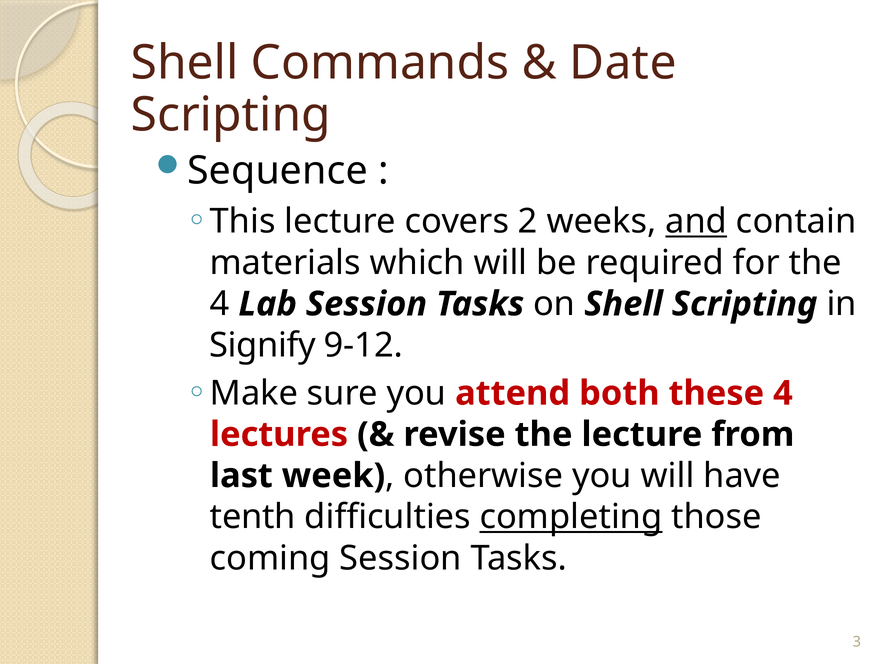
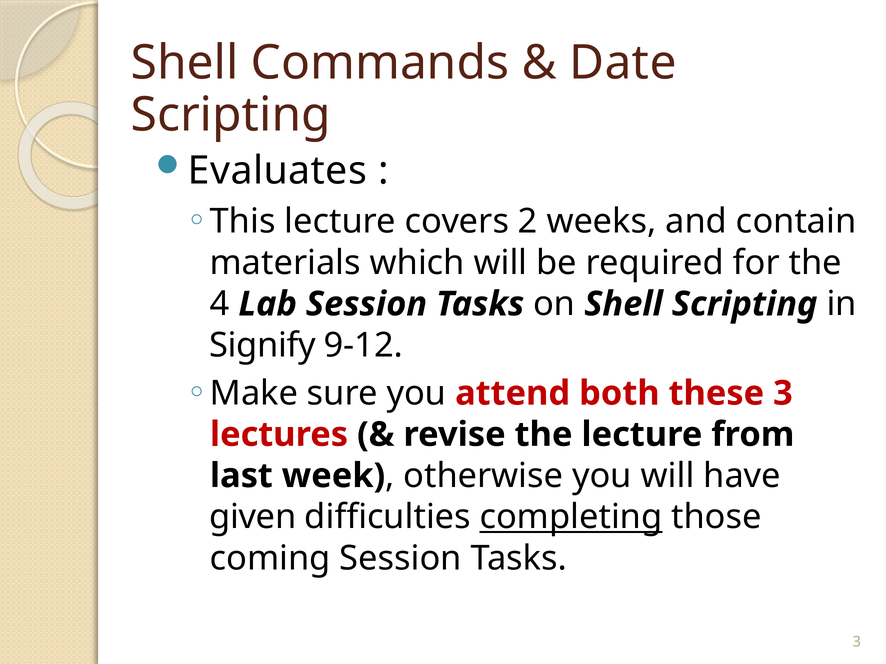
Sequence: Sequence -> Evaluates
and underline: present -> none
these 4: 4 -> 3
tenth: tenth -> given
